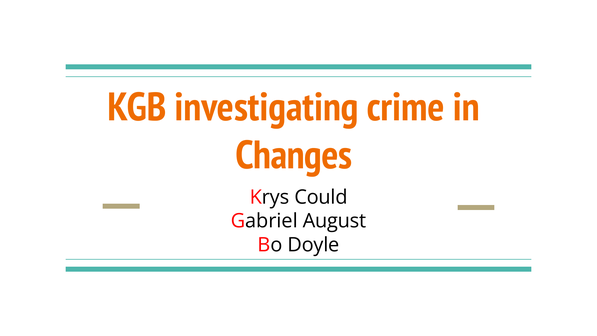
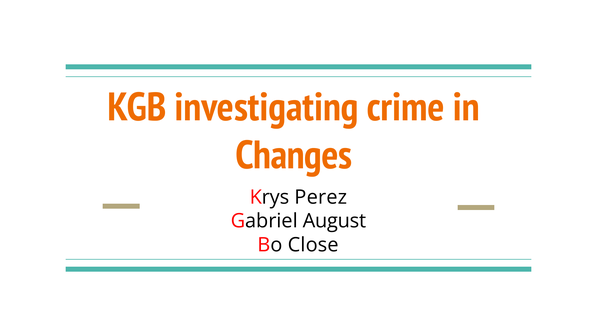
Could: Could -> Perez
Doyle: Doyle -> Close
